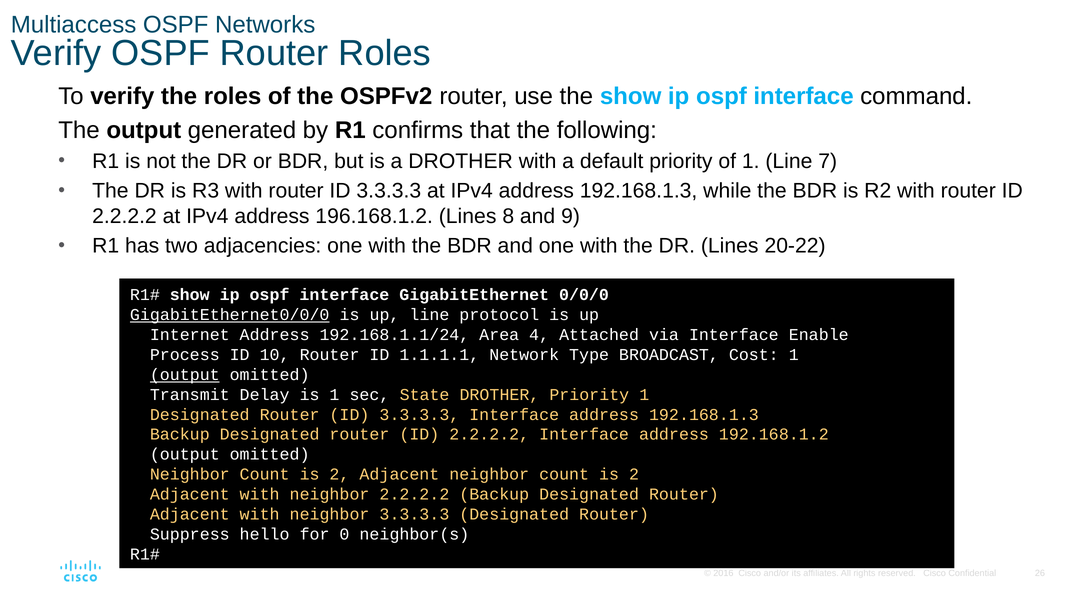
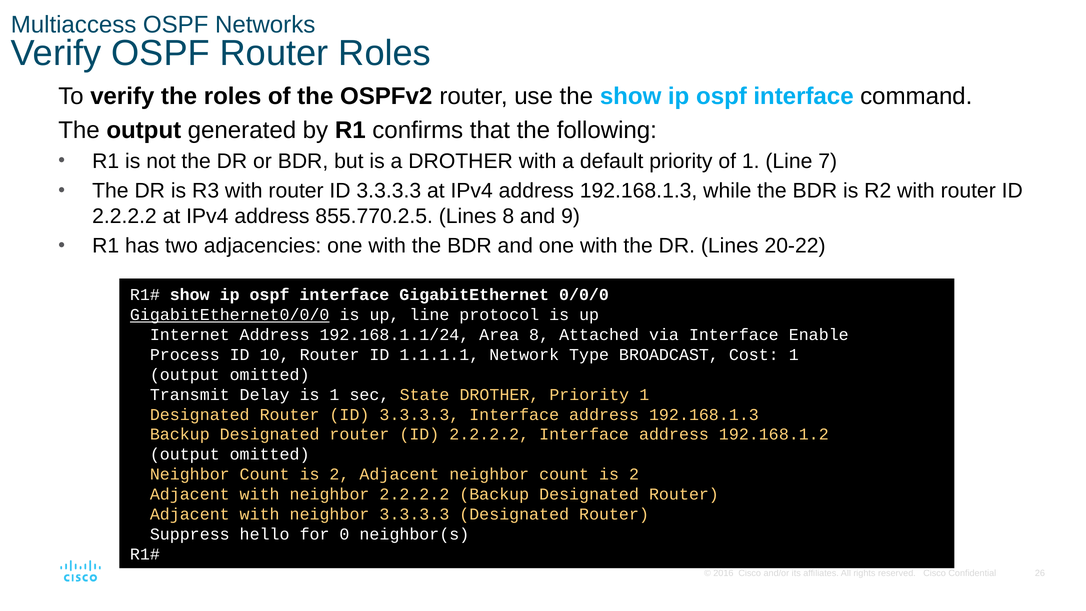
196.168.1.2: 196.168.1.2 -> 855.770.2.5
Area 4: 4 -> 8
output at (185, 375) underline: present -> none
